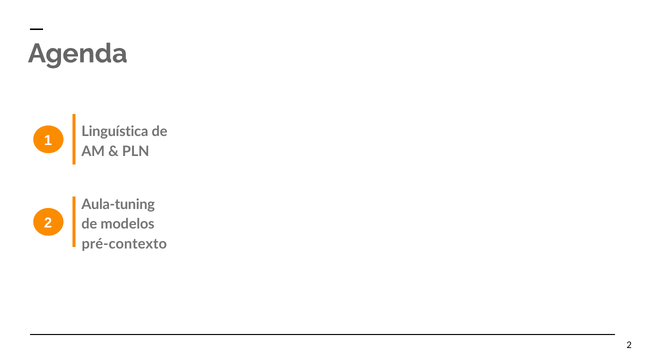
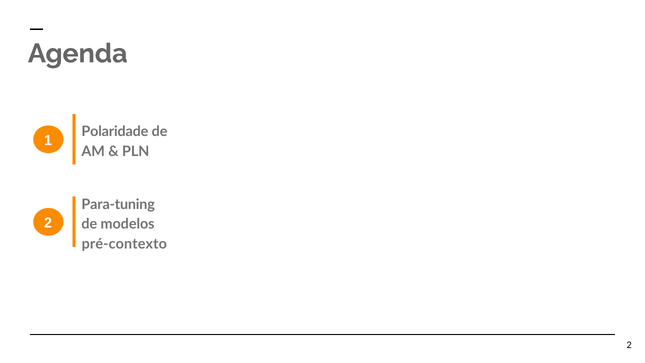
Linguística: Linguística -> Polaridade
Aula-tuning: Aula-tuning -> Para-tuning
